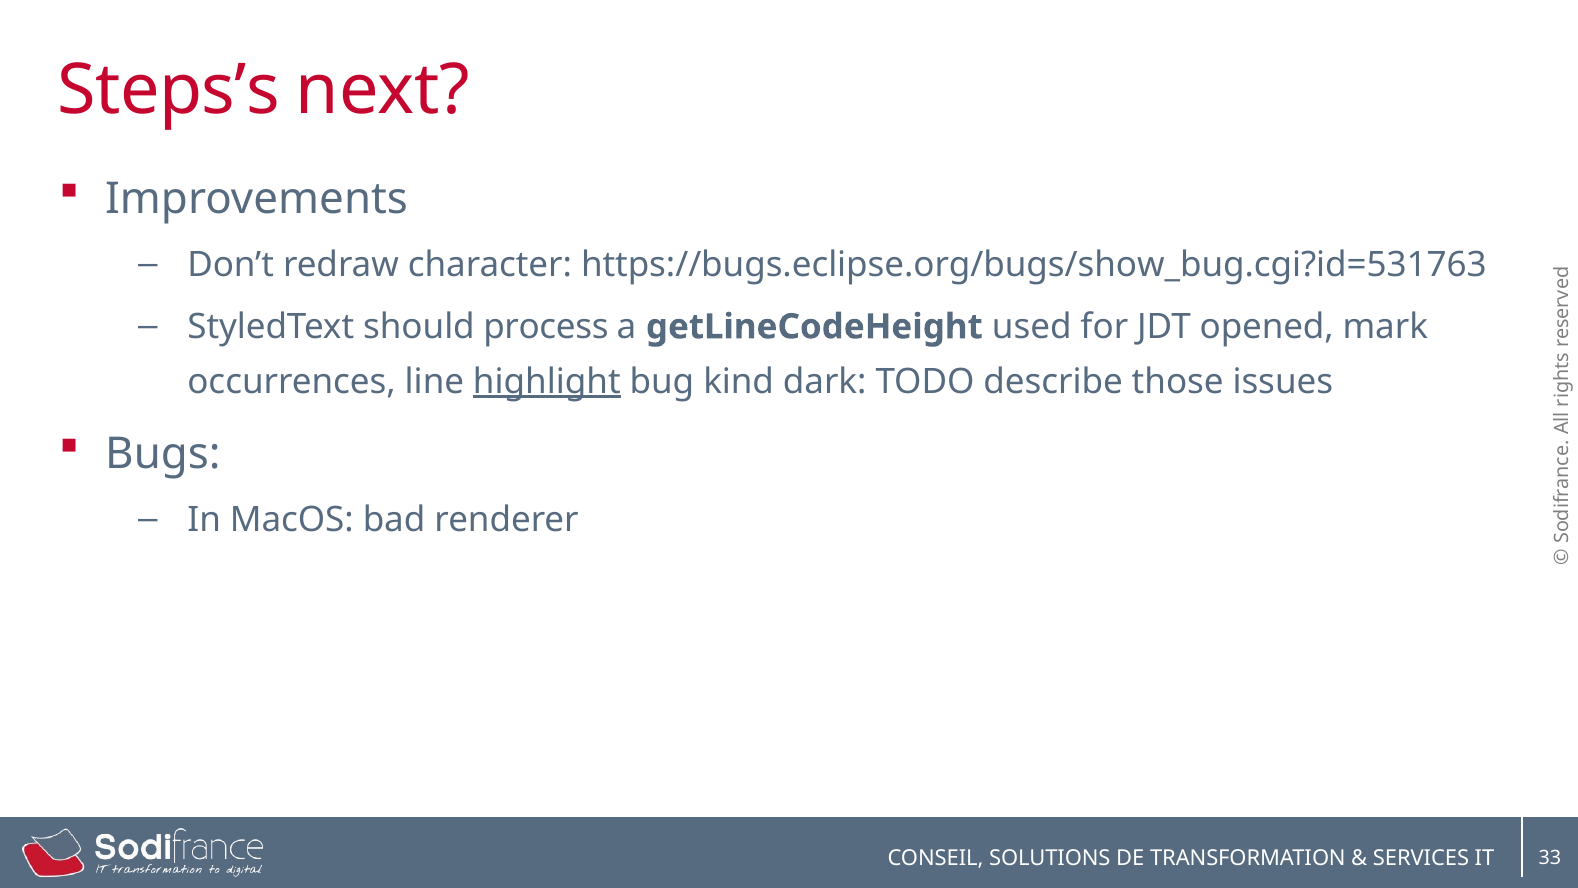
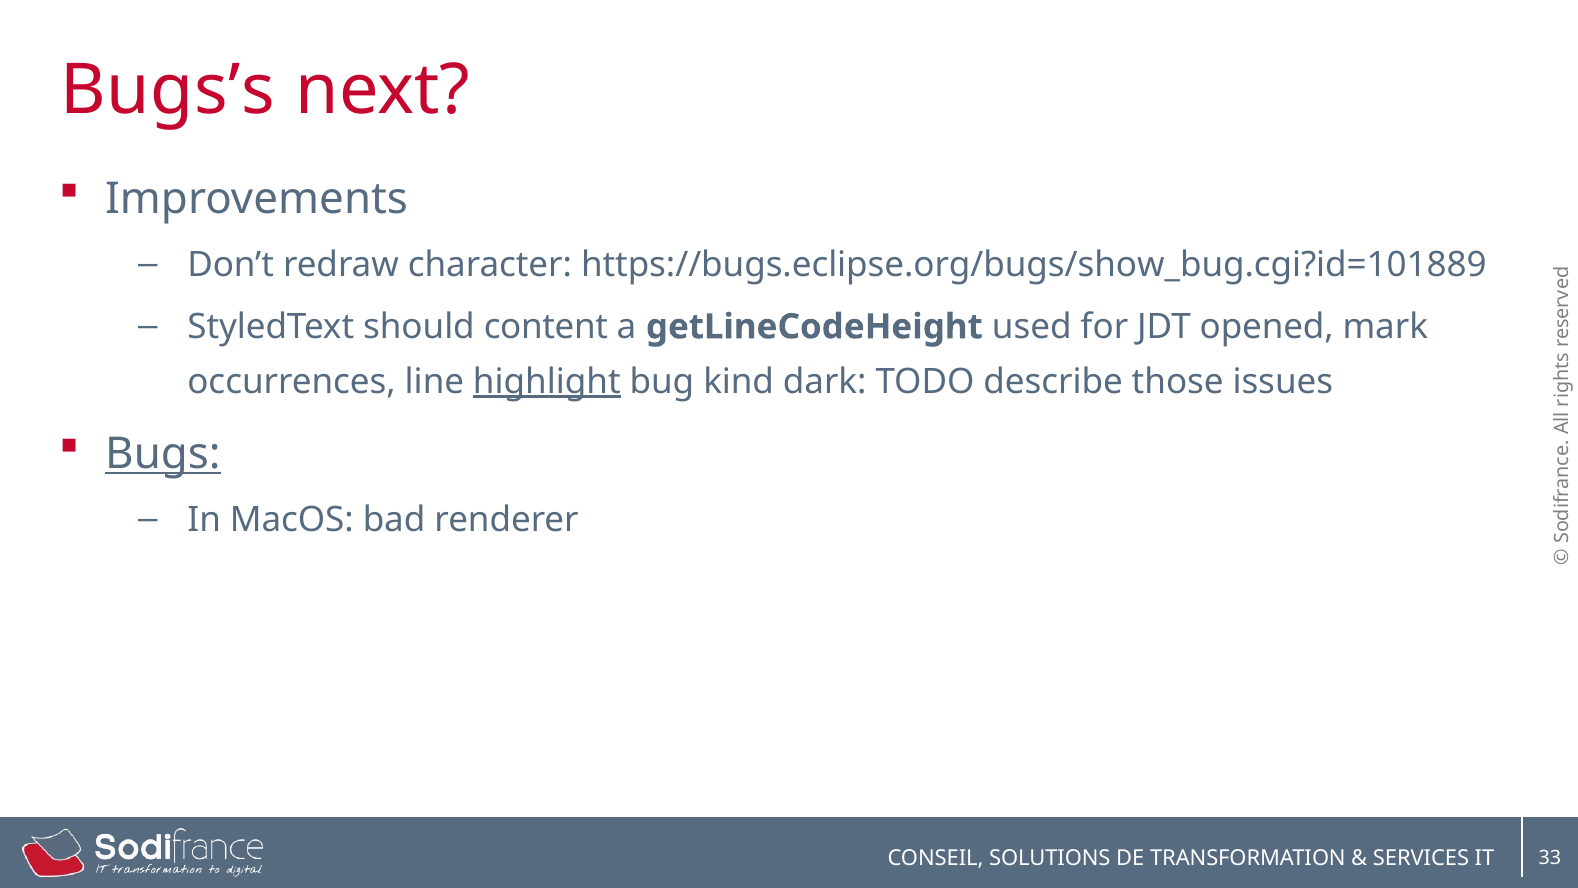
Steps’s: Steps’s -> Bugs’s
https://bugs.eclipse.org/bugs/show_bug.cgi?id=531763: https://bugs.eclipse.org/bugs/show_bug.cgi?id=531763 -> https://bugs.eclipse.org/bugs/show_bug.cgi?id=101889
process: process -> content
Bugs underline: none -> present
